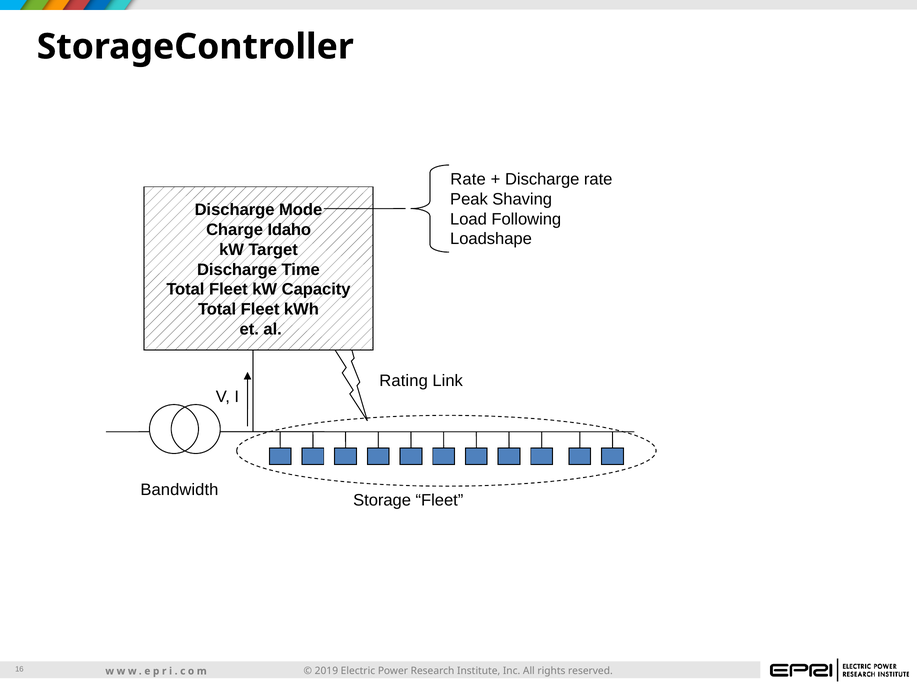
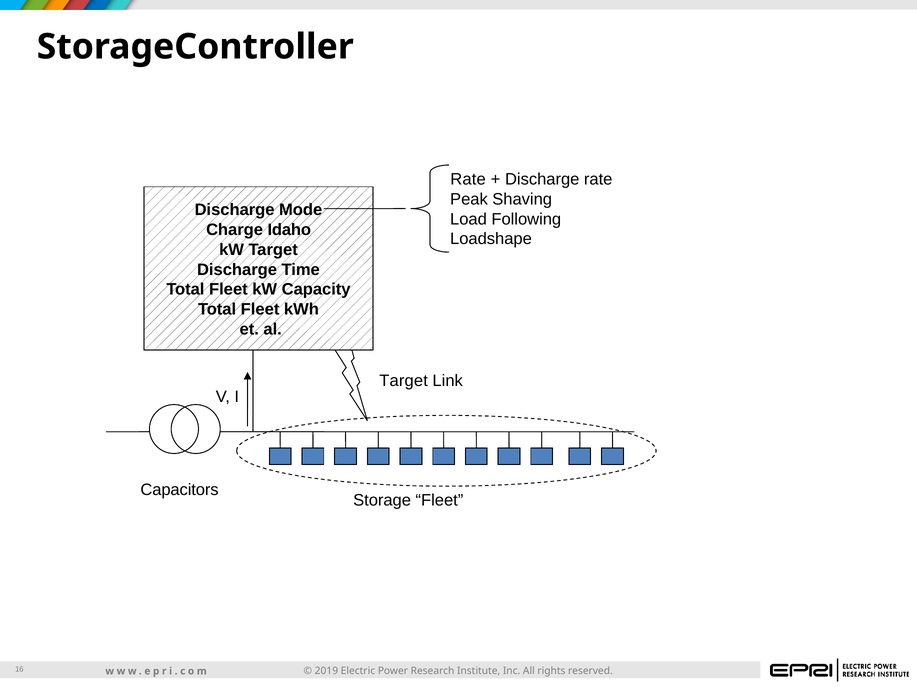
Rating at (404, 381): Rating -> Target
Bandwidth: Bandwidth -> Capacitors
